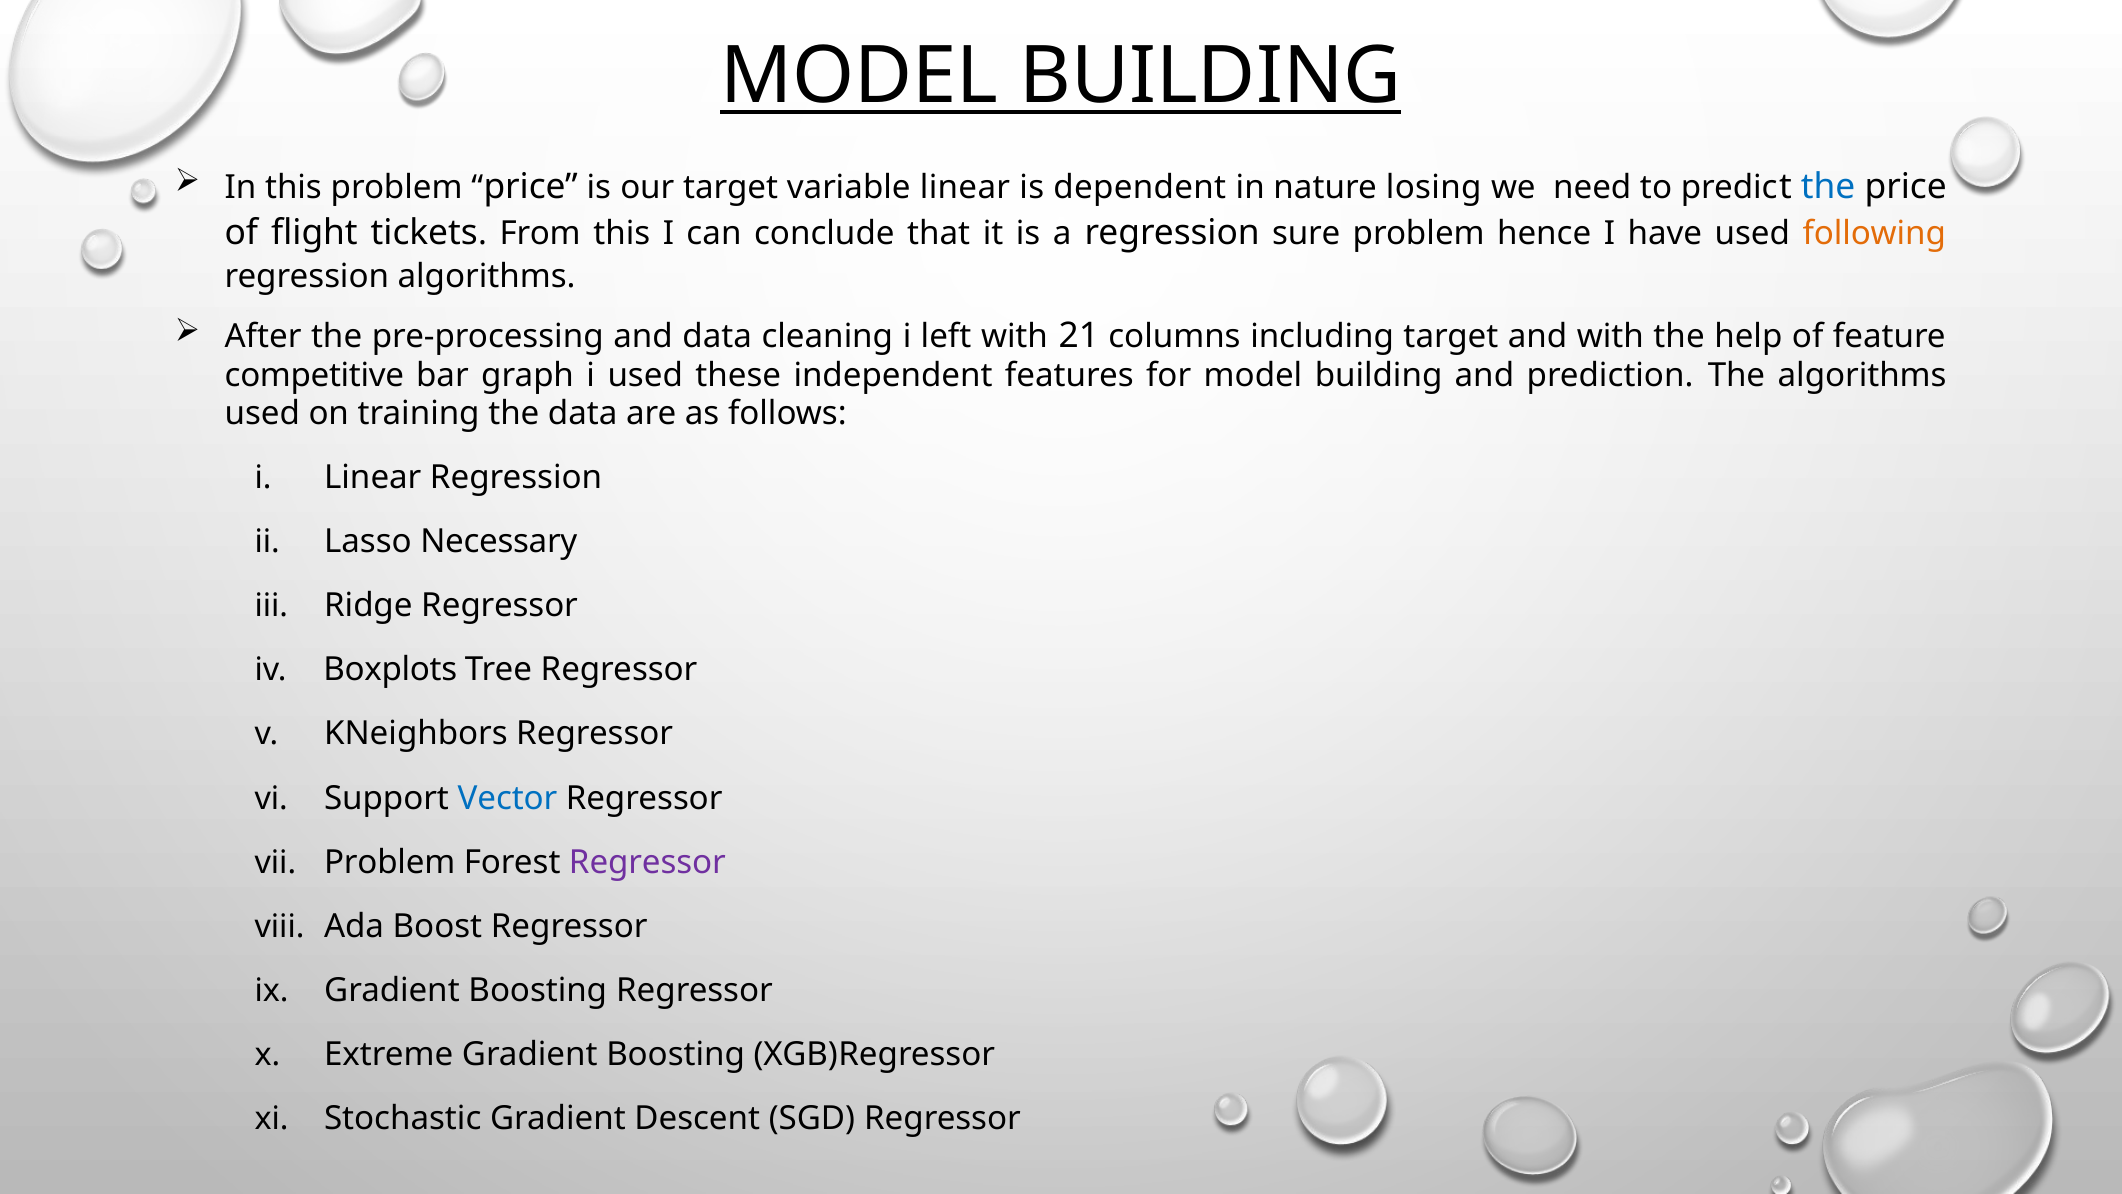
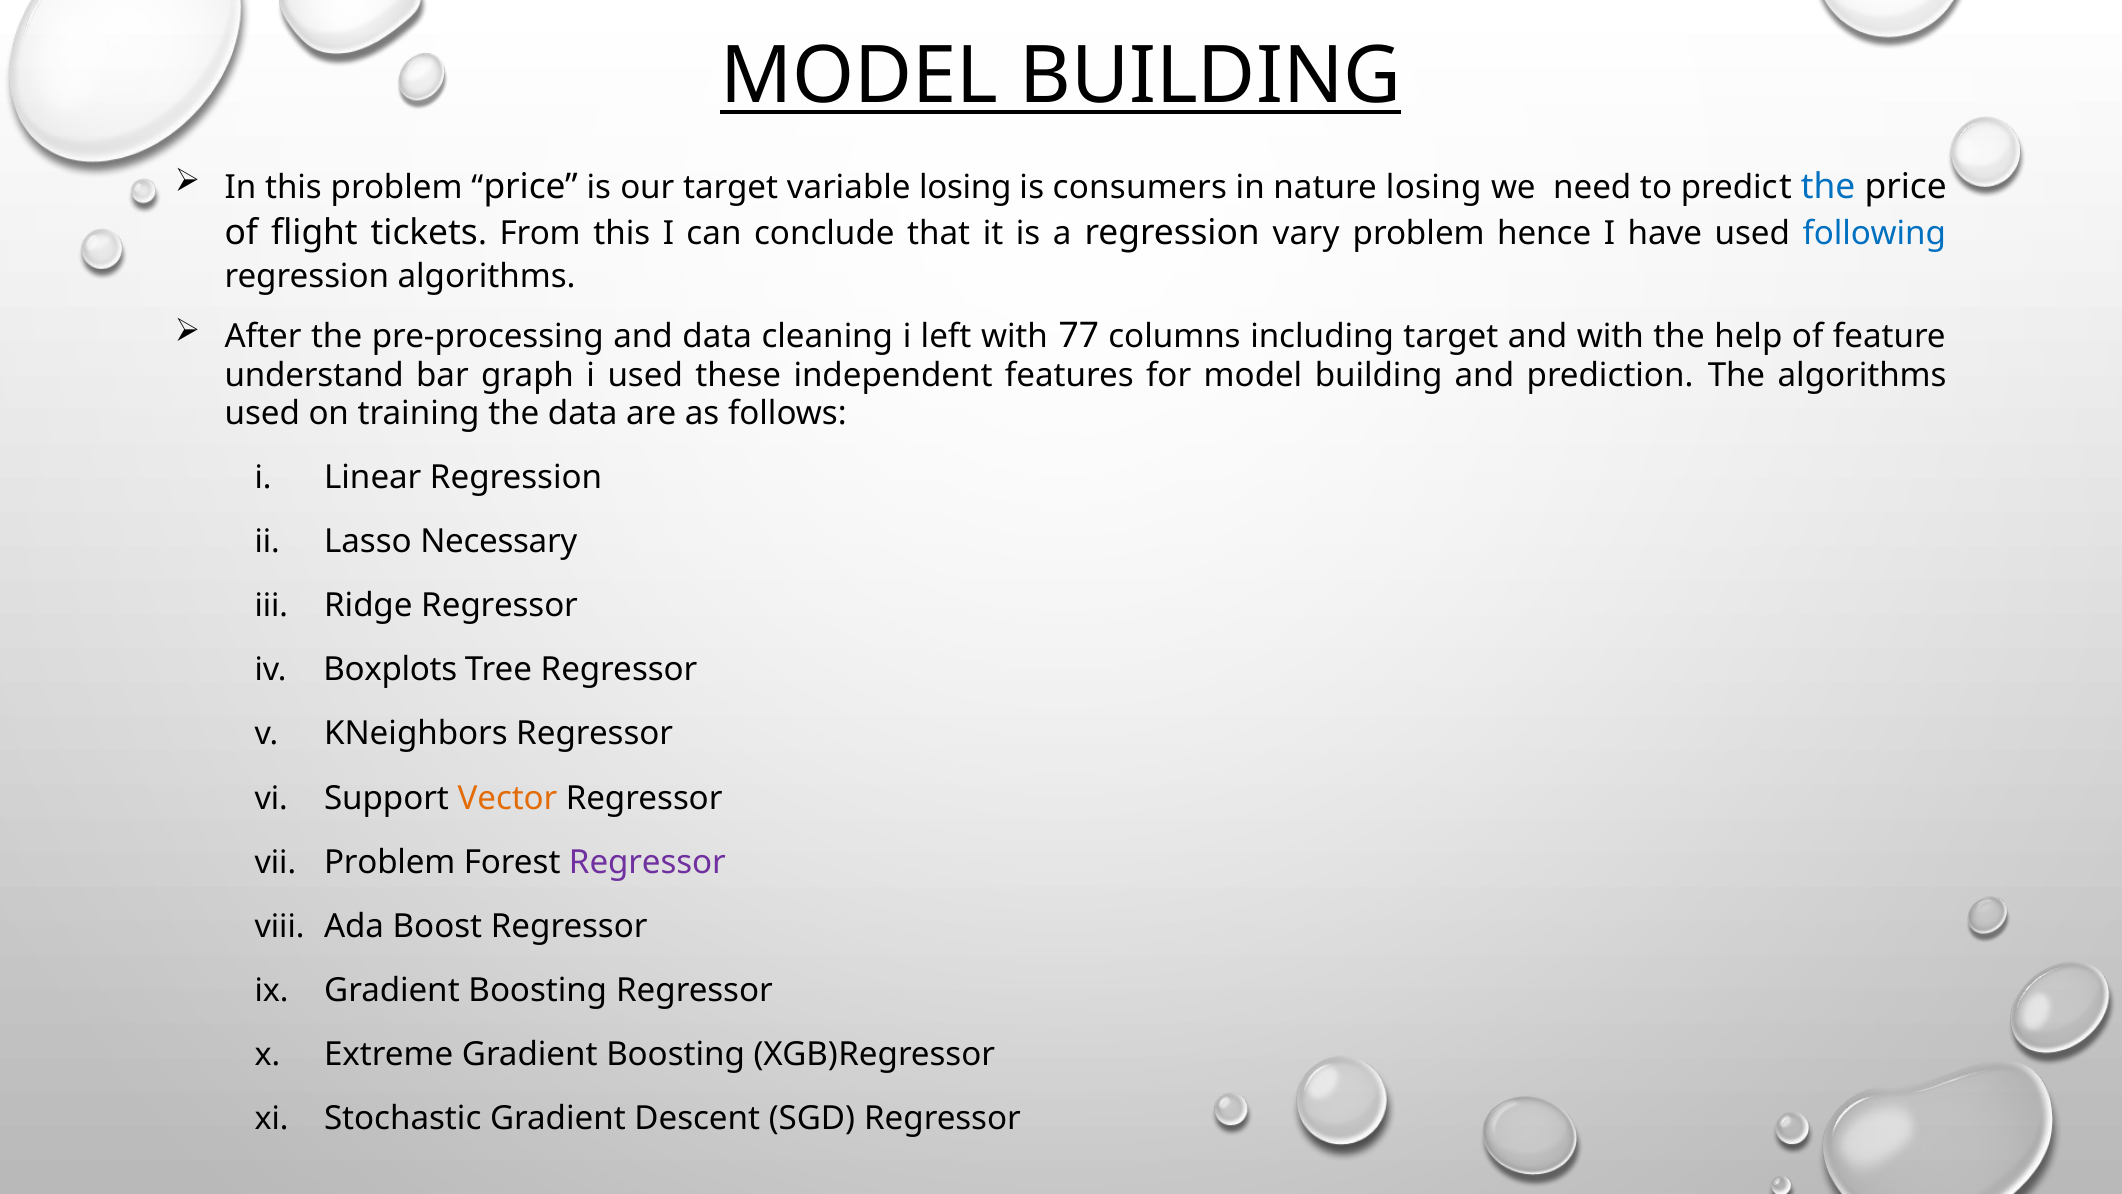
variable linear: linear -> losing
dependent: dependent -> consumers
sure: sure -> vary
following colour: orange -> blue
21: 21 -> 77
competitive: competitive -> understand
Vector colour: blue -> orange
